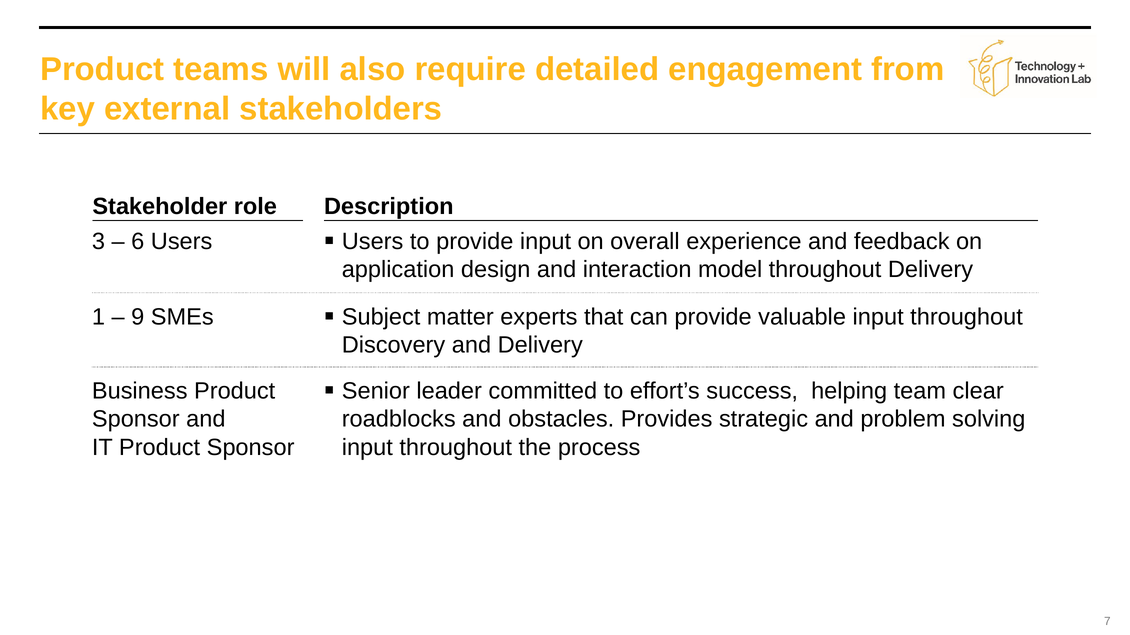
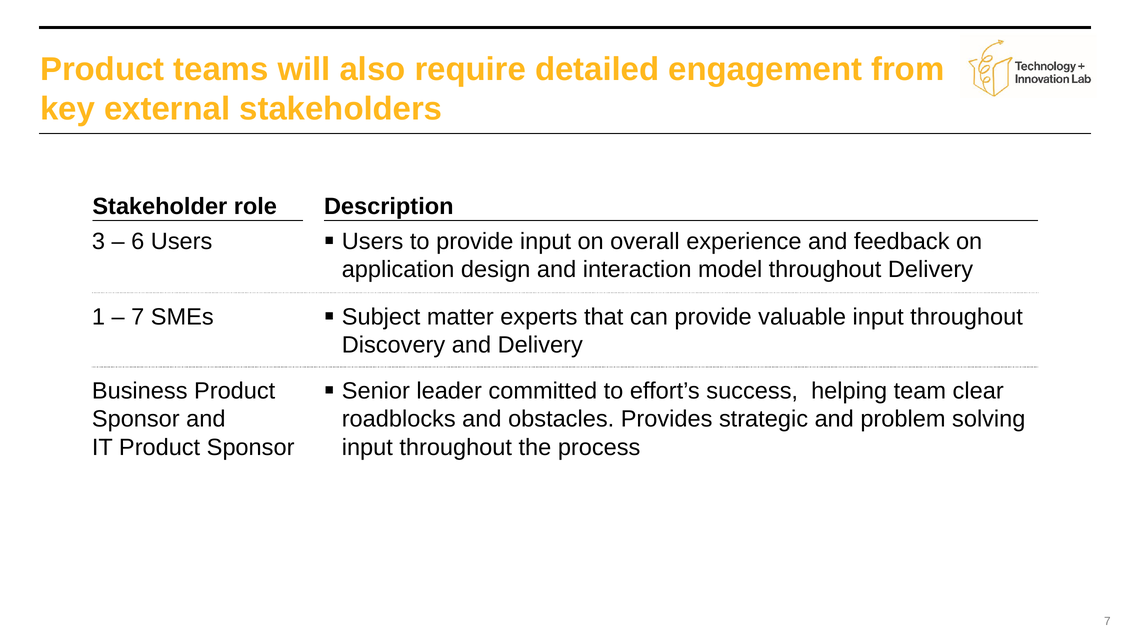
9 at (138, 317): 9 -> 7
